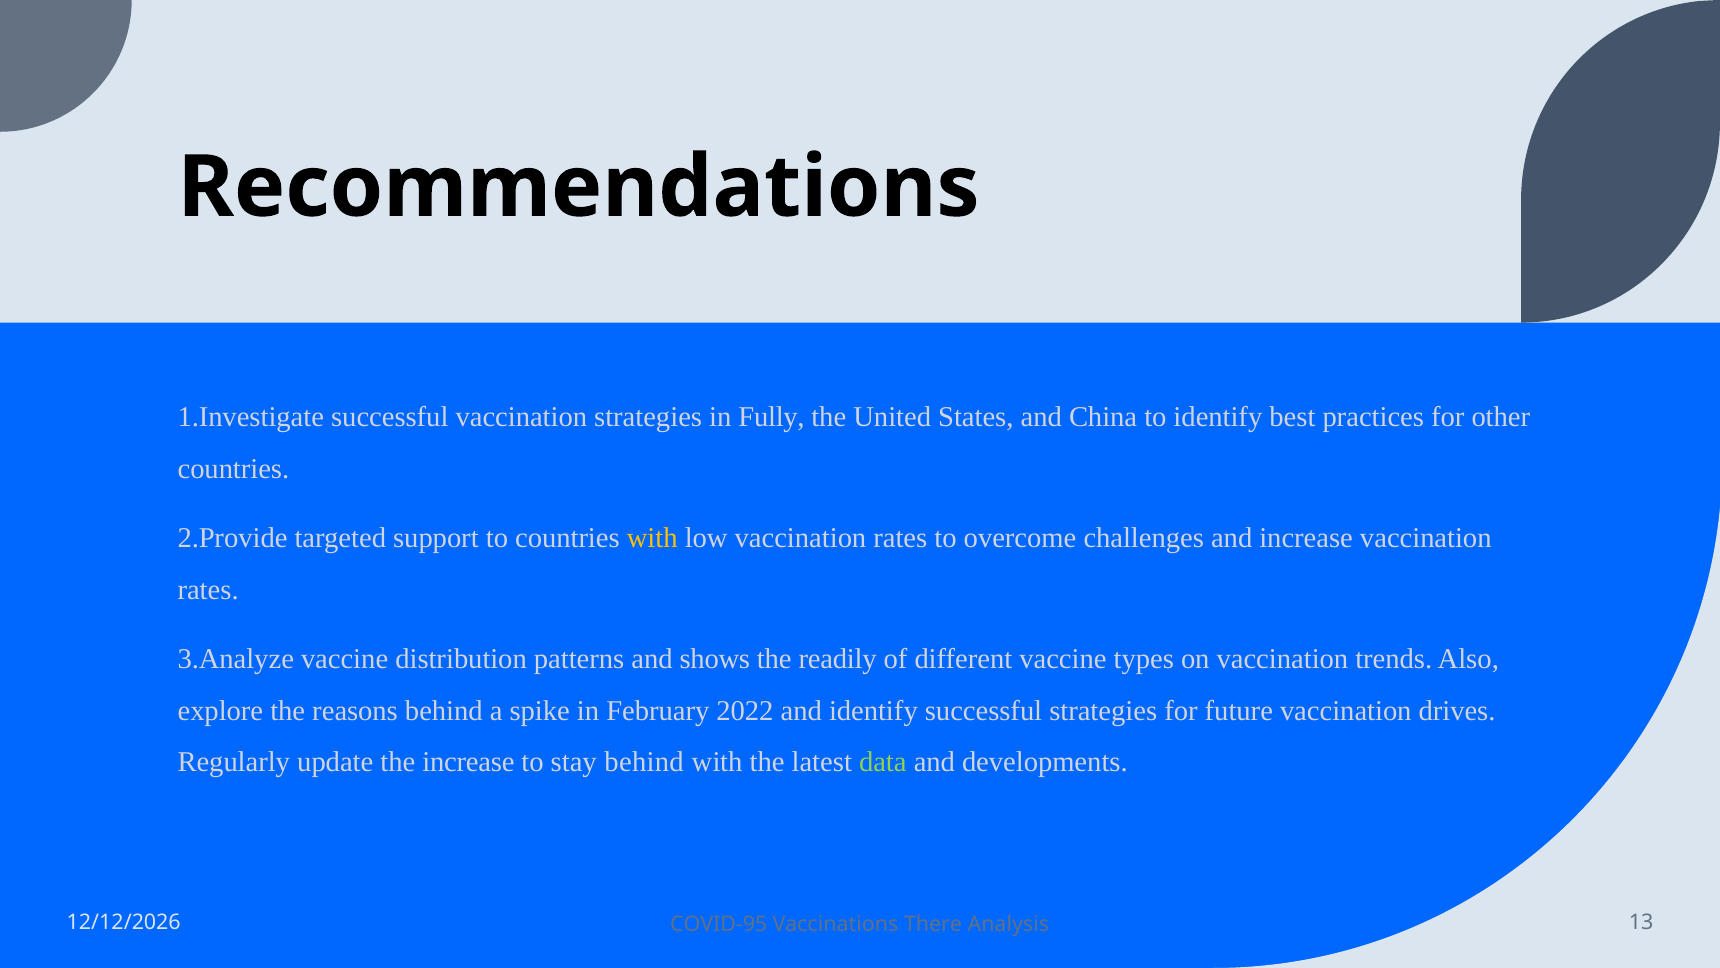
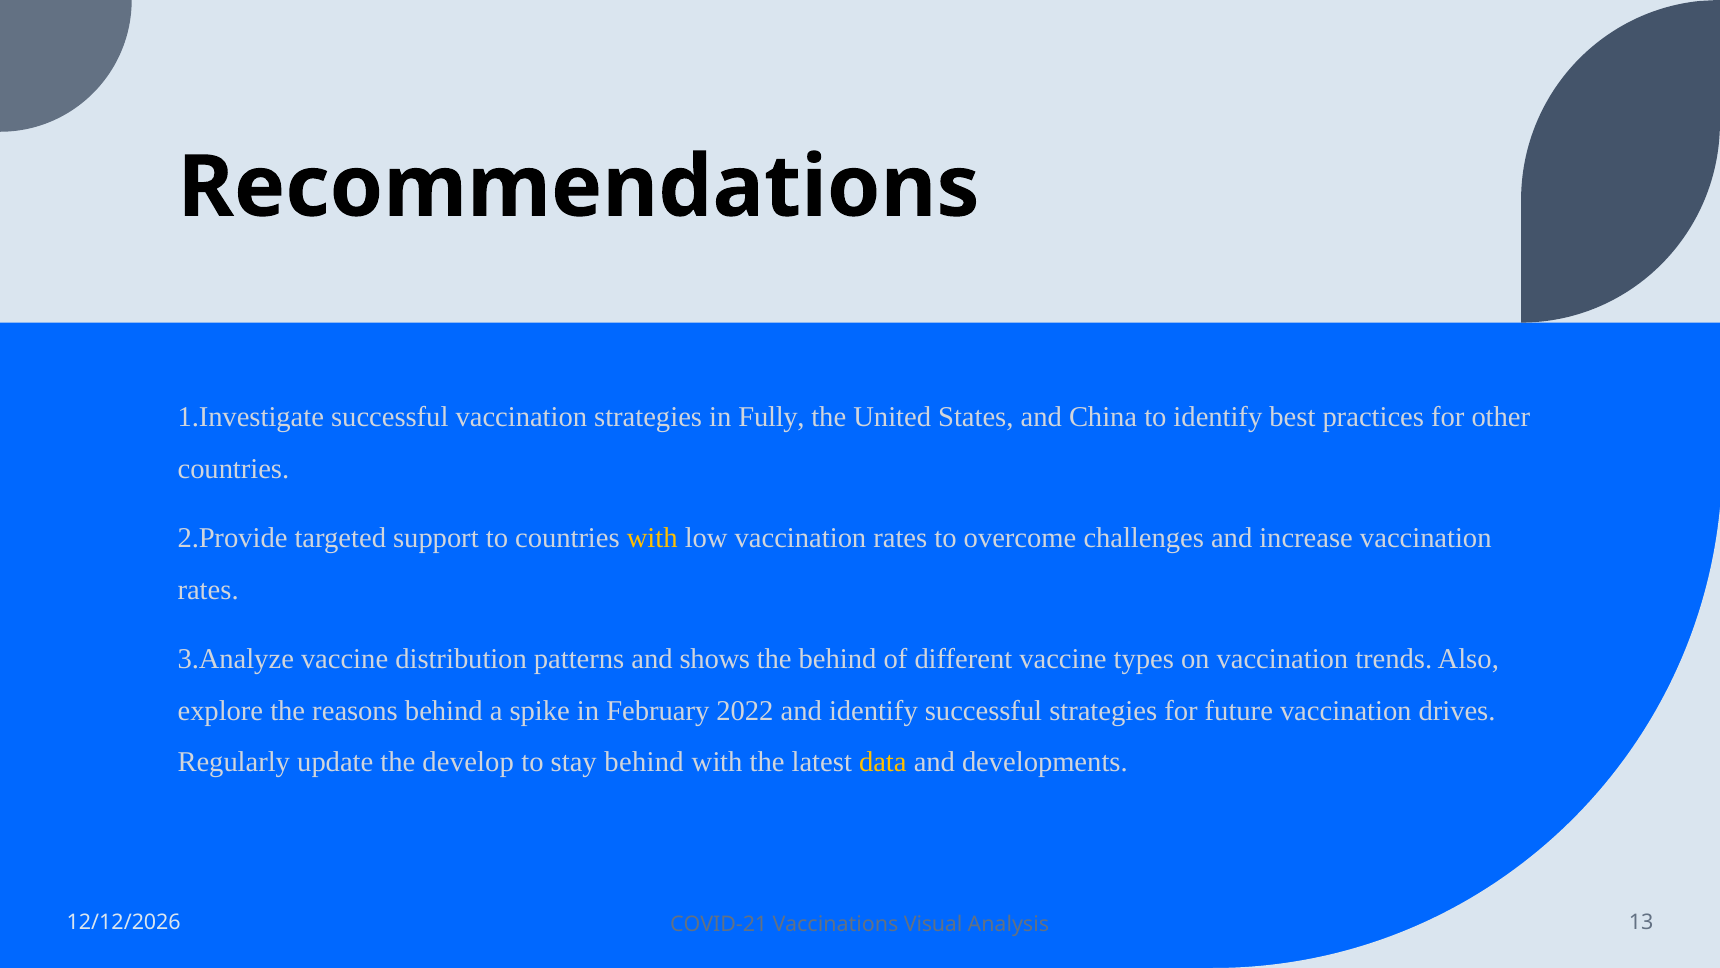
the readily: readily -> behind
the increase: increase -> develop
data colour: light green -> yellow
COVID-95: COVID-95 -> COVID-21
There: There -> Visual
